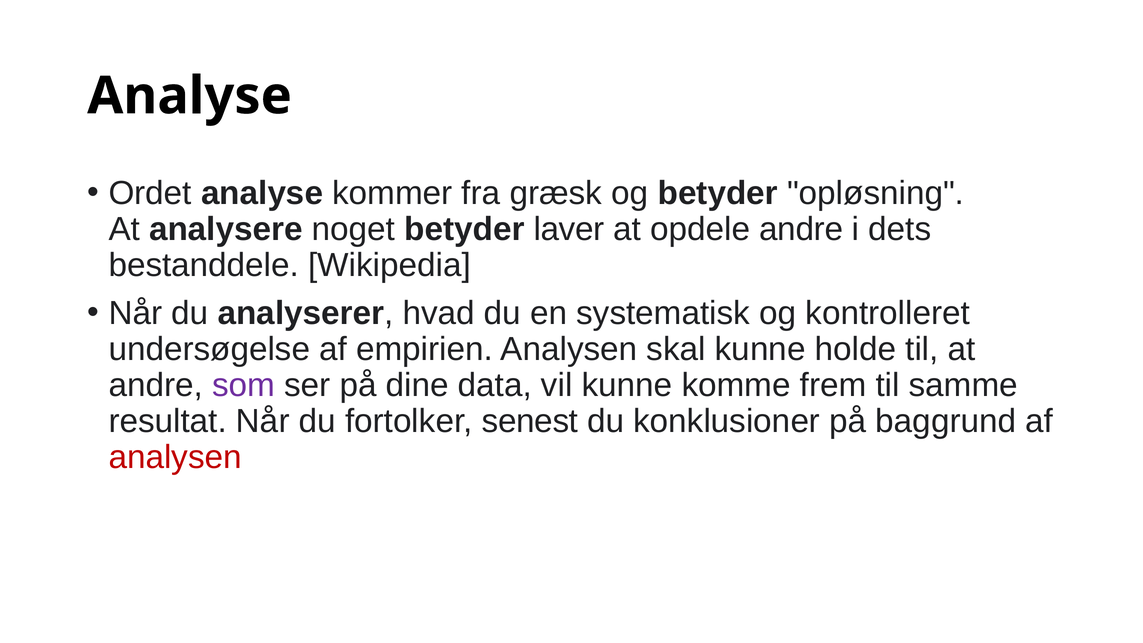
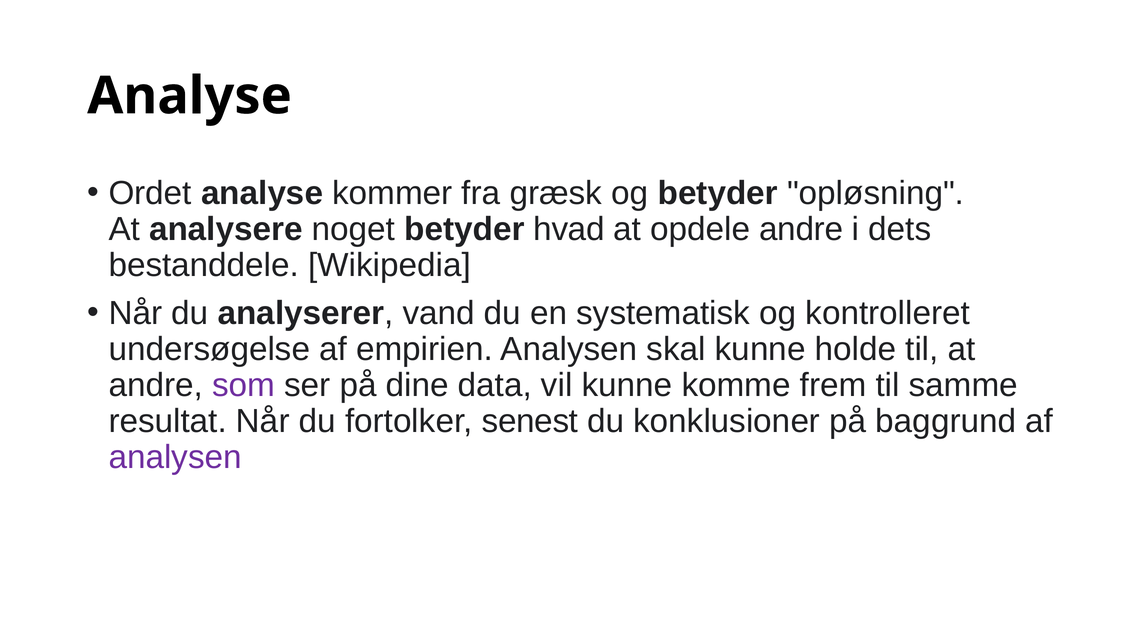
laver: laver -> hvad
hvad: hvad -> vand
analysen at (175, 457) colour: red -> purple
